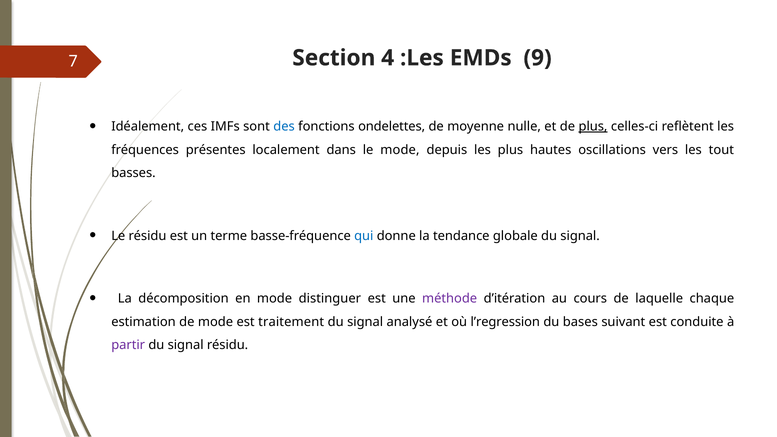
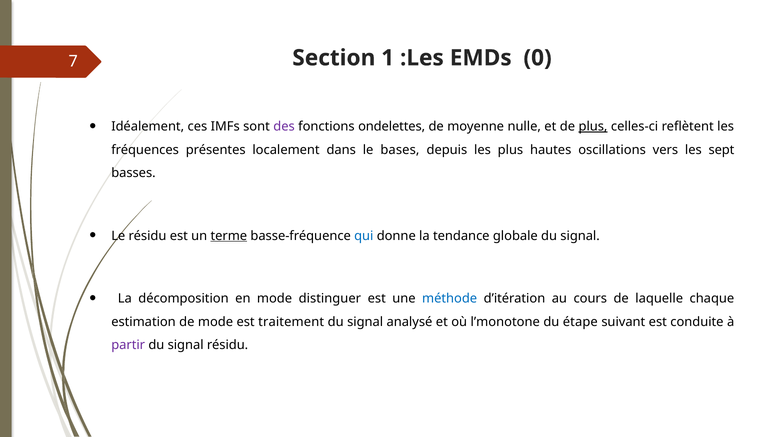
4: 4 -> 1
9: 9 -> 0
des colour: blue -> purple
le mode: mode -> bases
tout: tout -> sept
terme underline: none -> present
méthode colour: purple -> blue
l’regression: l’regression -> l’monotone
bases: bases -> étape
